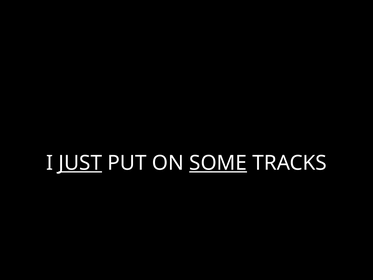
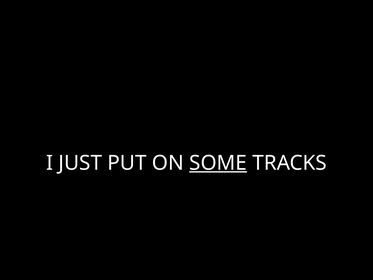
JUST underline: present -> none
